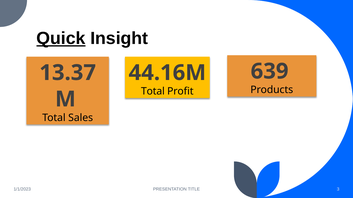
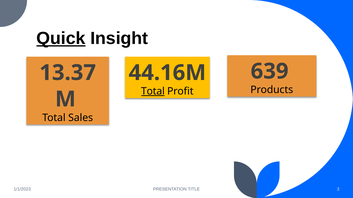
Total at (153, 92) underline: none -> present
